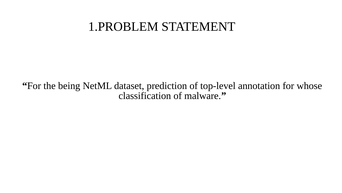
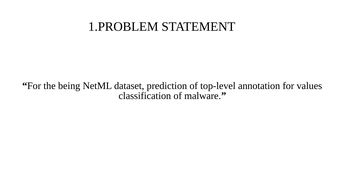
whose: whose -> values
